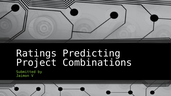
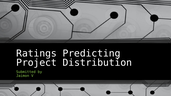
Combinations: Combinations -> Distribution
